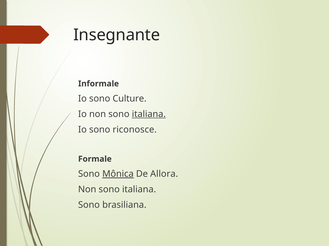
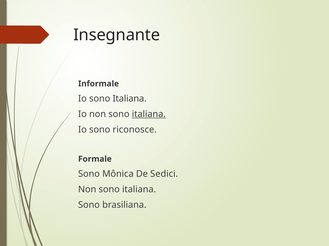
Io sono Culture: Culture -> Italiana
Mônica underline: present -> none
Allora: Allora -> Sedici
